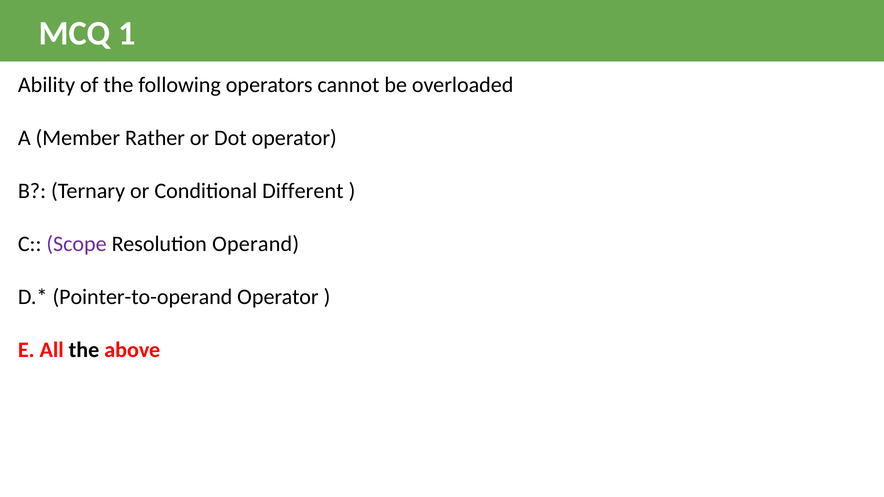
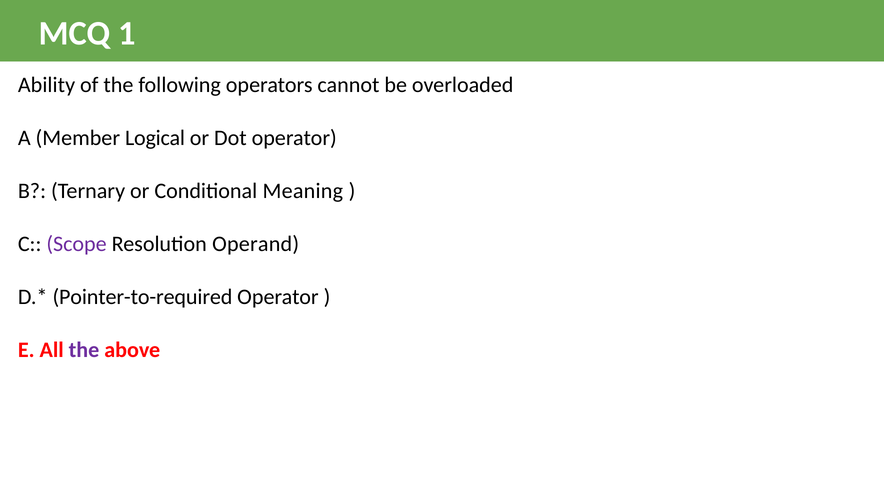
Rather: Rather -> Logical
Different: Different -> Meaning
Pointer-to-operand: Pointer-to-operand -> Pointer-to-required
the at (84, 350) colour: black -> purple
